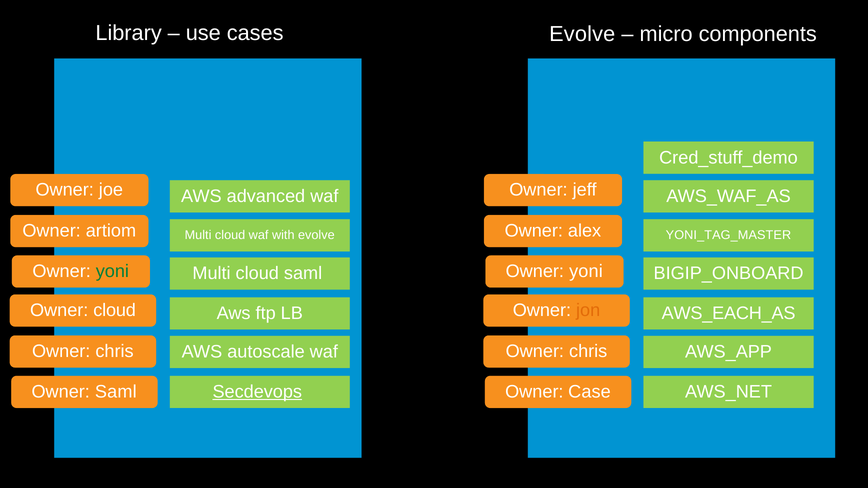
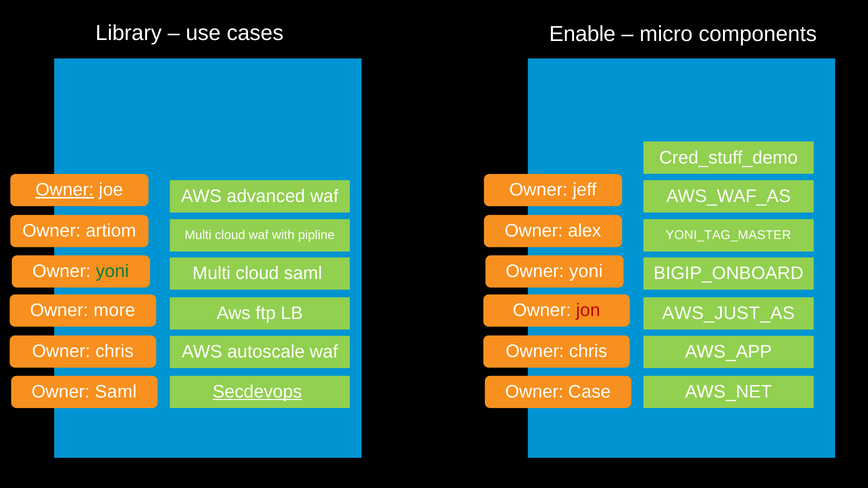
Evolve at (582, 34): Evolve -> Enable
Owner at (65, 190) underline: none -> present
with evolve: evolve -> pipline
Owner cloud: cloud -> more
jon colour: orange -> red
AWS_EACH_AS: AWS_EACH_AS -> AWS_JUST_AS
